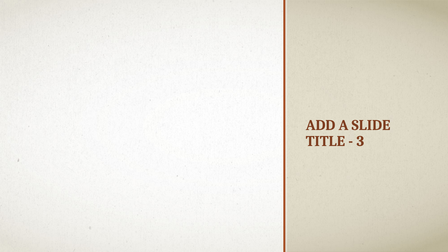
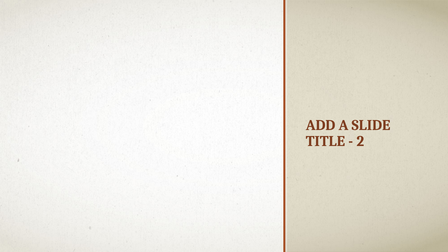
3: 3 -> 2
